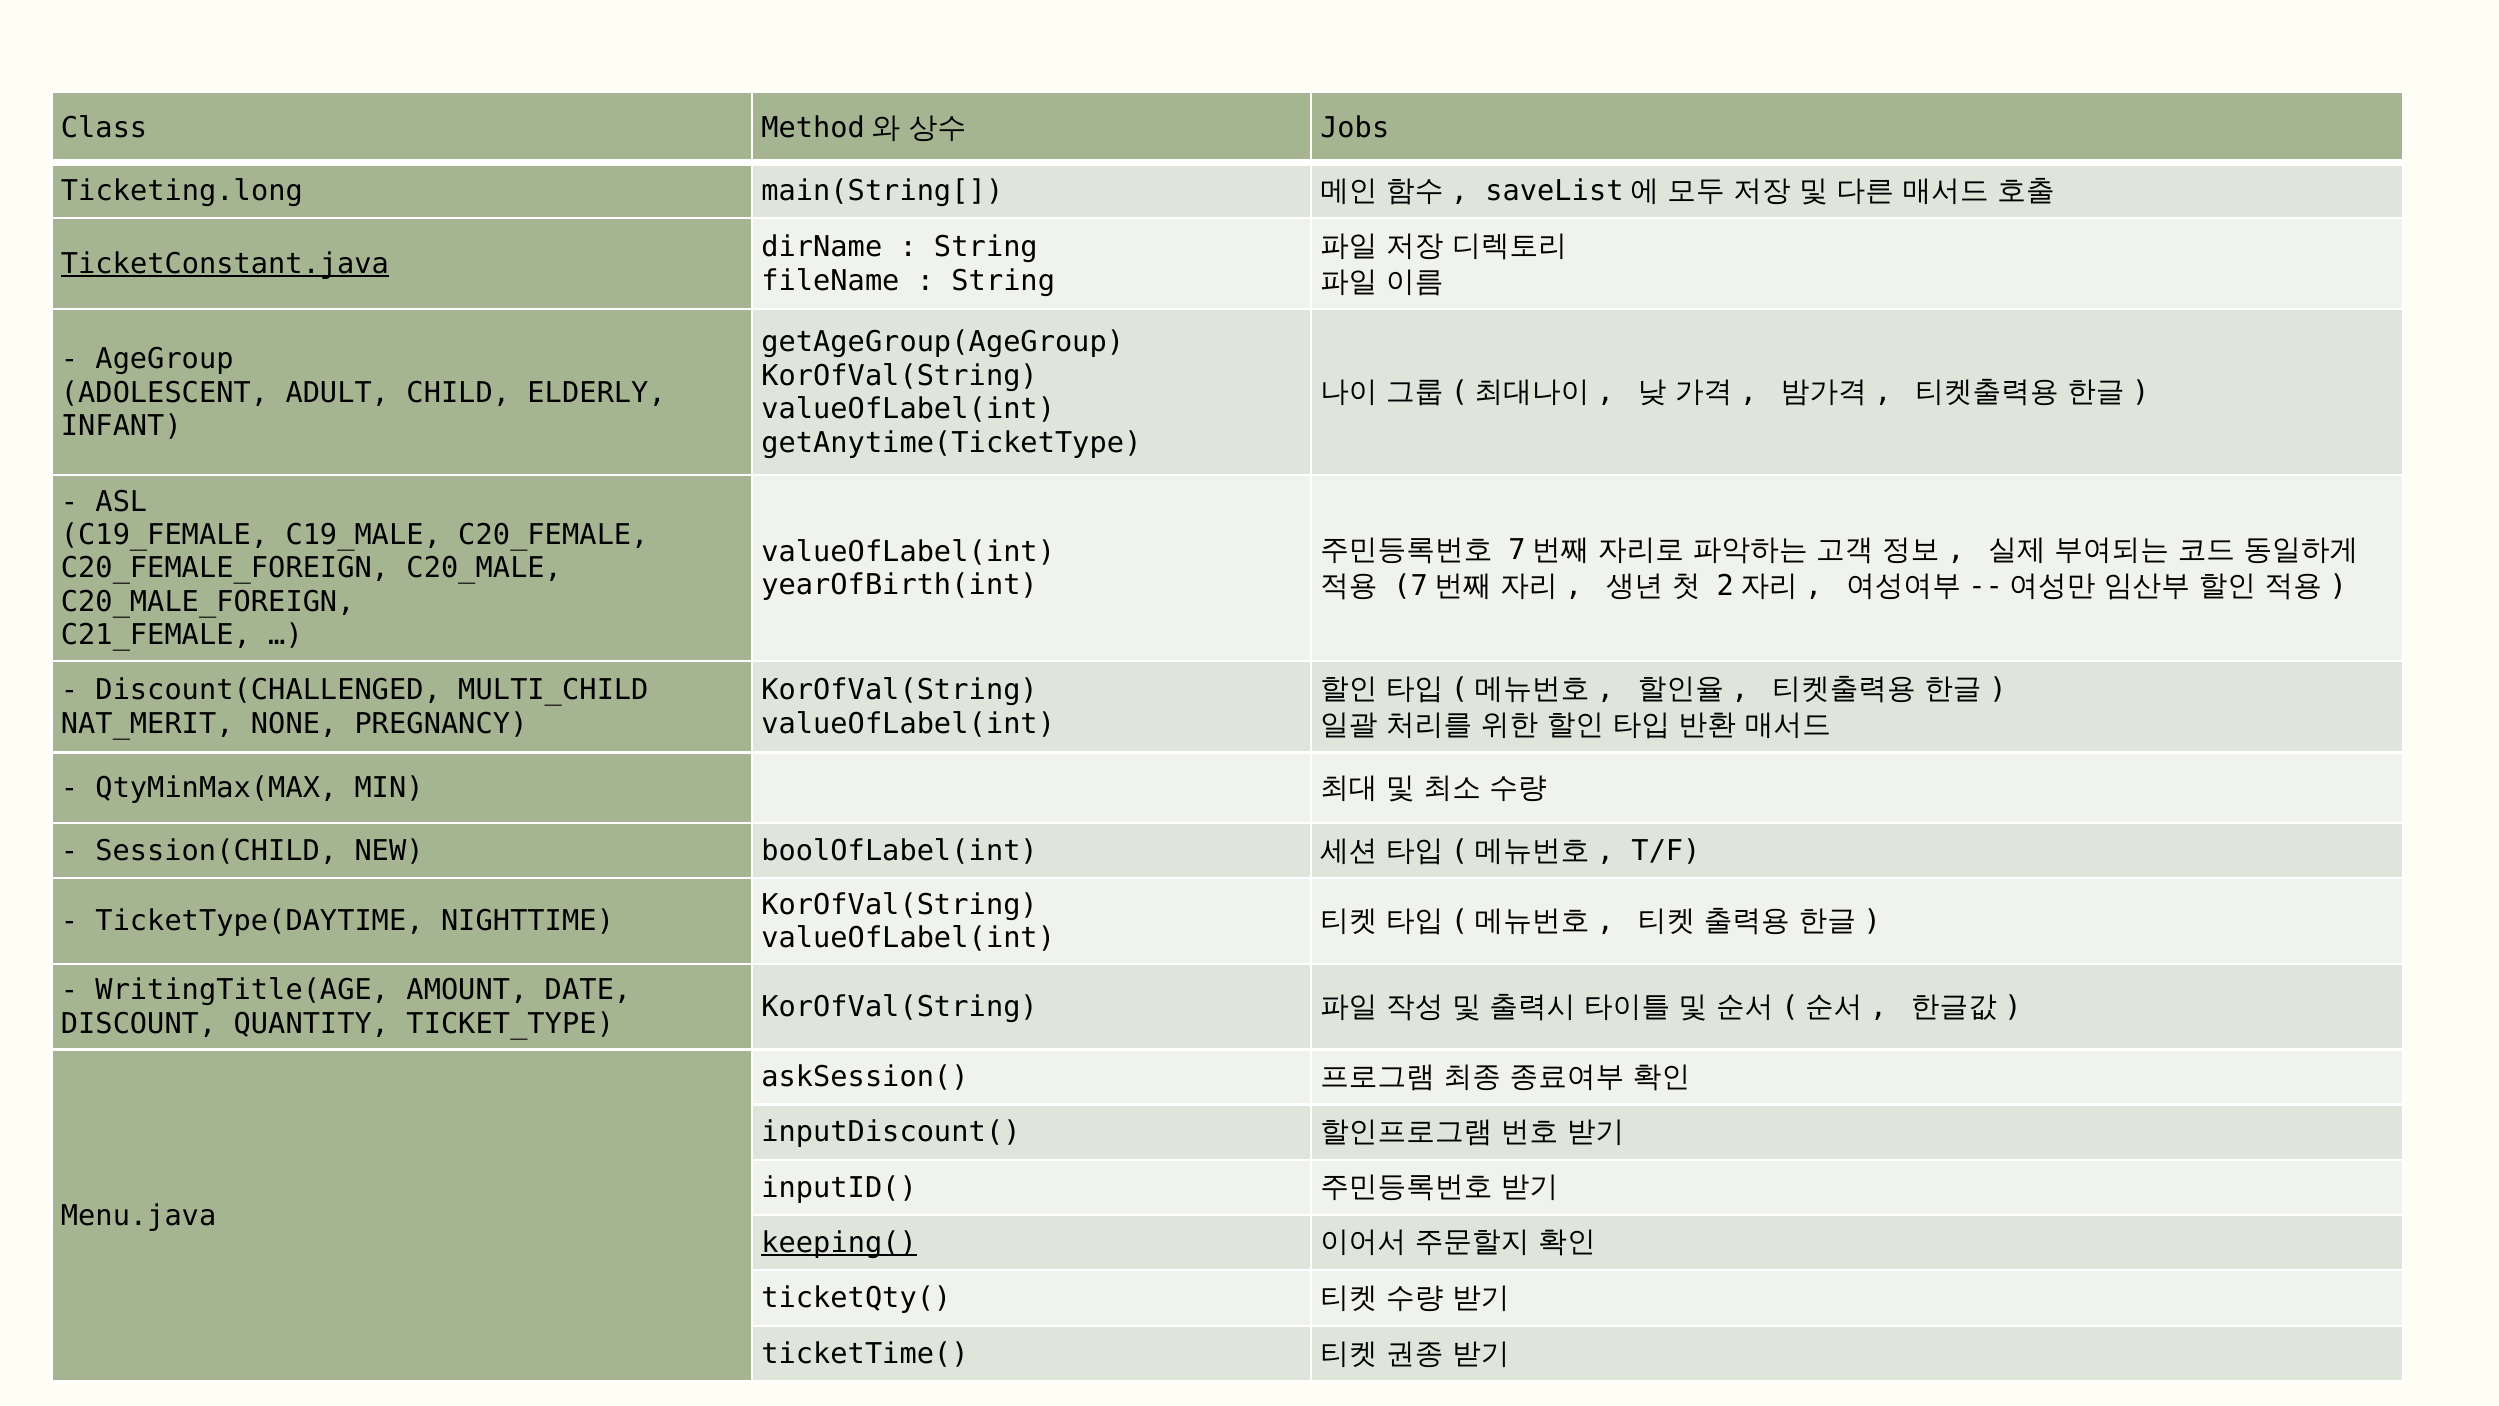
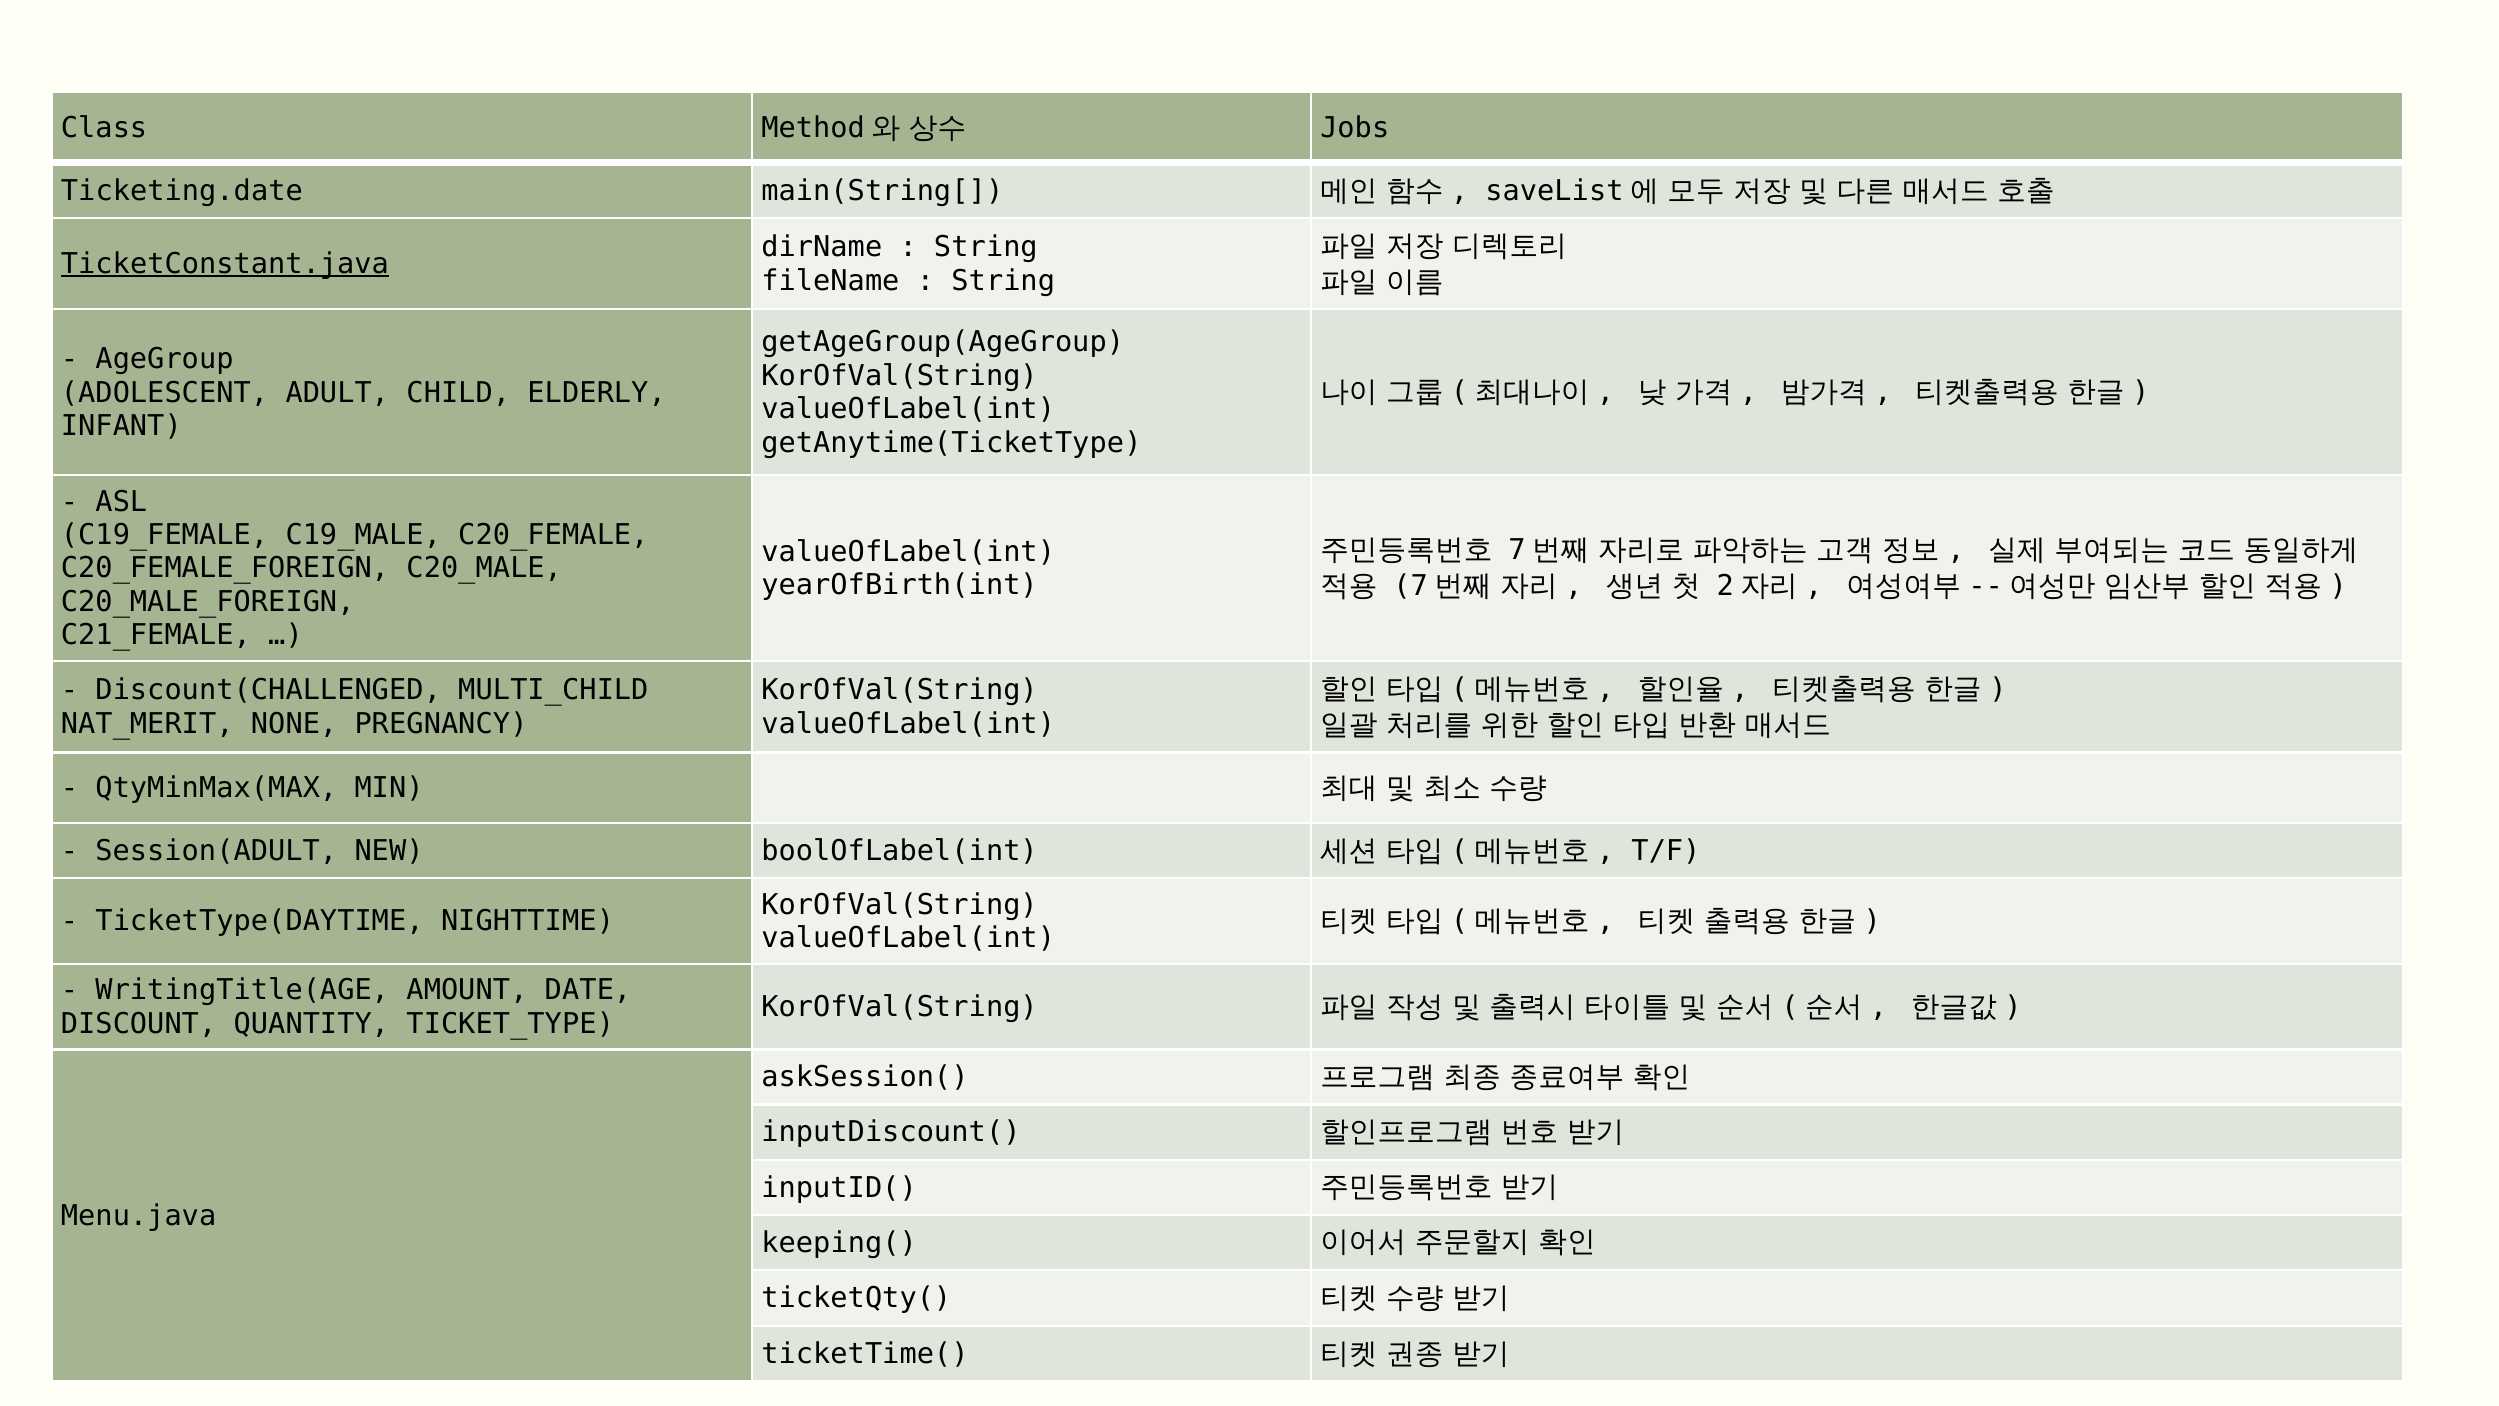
Ticketing.long: Ticketing.long -> Ticketing.date
Session(CHILD: Session(CHILD -> Session(ADULT
keeping( underline: present -> none
